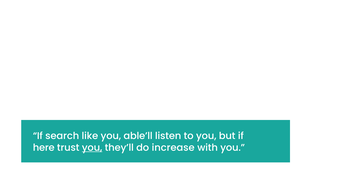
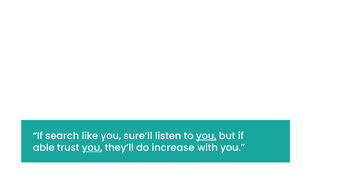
able’ll: able’ll -> sure’ll
you at (206, 136) underline: none -> present
here: here -> able
